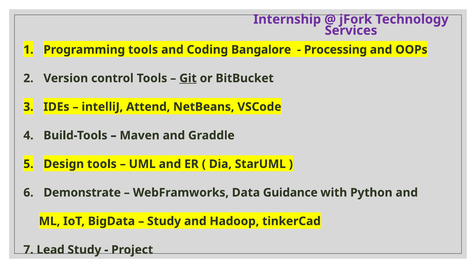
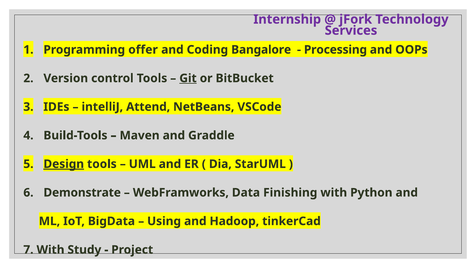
Programming tools: tools -> offer
Design underline: none -> present
Guidance: Guidance -> Finishing
Study at (164, 221): Study -> Using
7 Lead: Lead -> With
